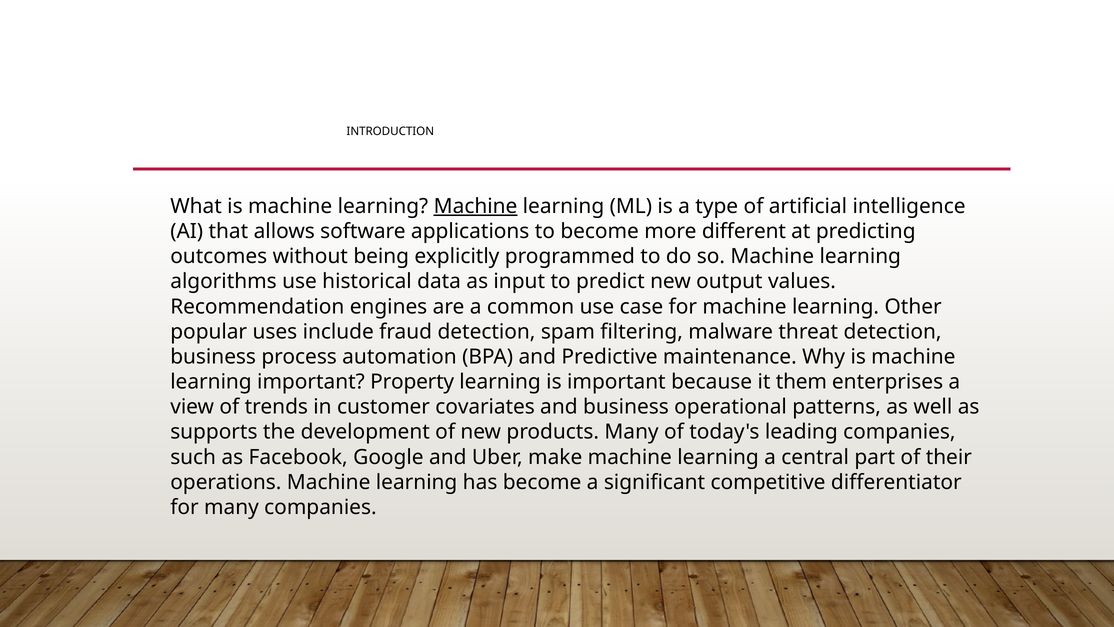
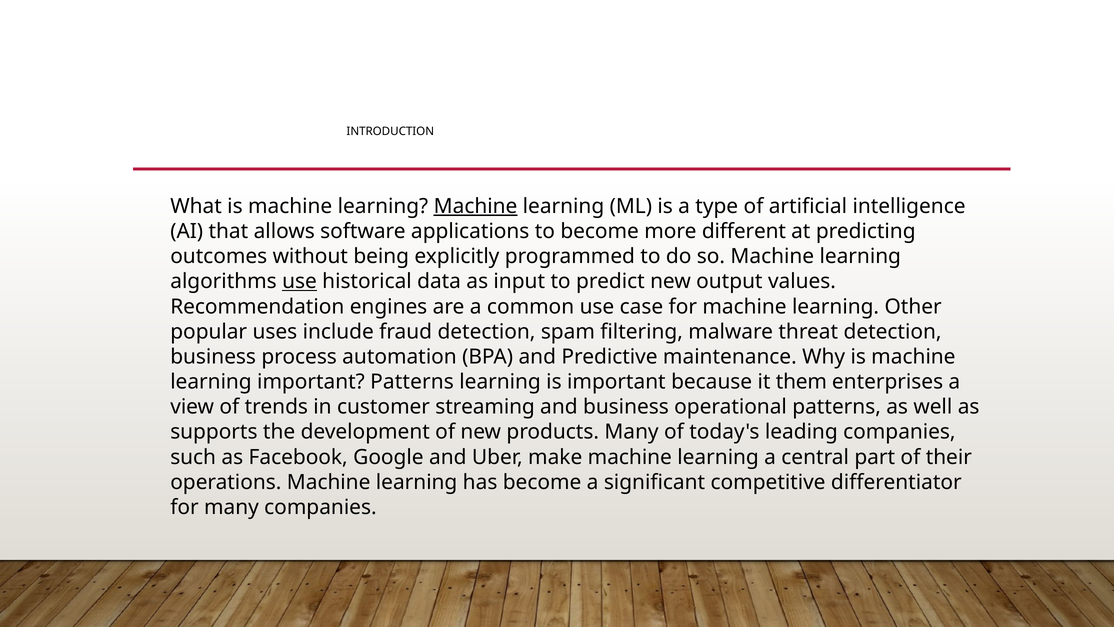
use at (299, 281) underline: none -> present
important Property: Property -> Patterns
covariates: covariates -> streaming
